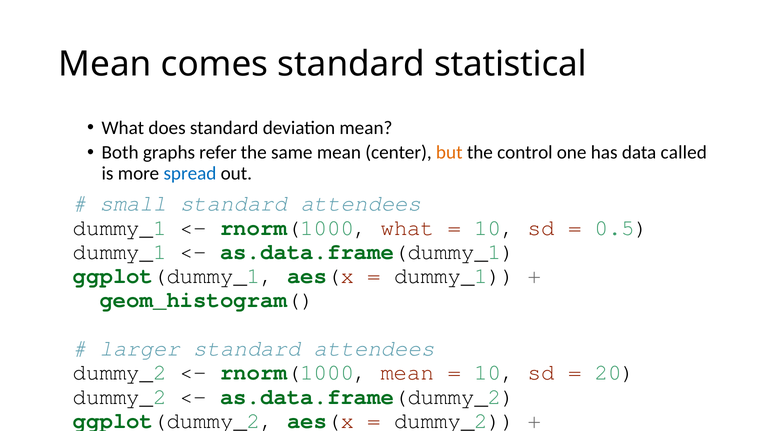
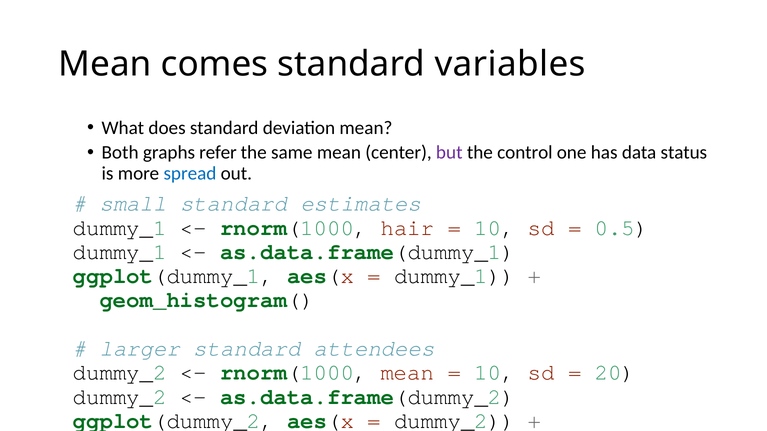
statistical: statistical -> variables
but colour: orange -> purple
called: called -> status
small standard attendees: attendees -> estimates
rnorm(1000 what: what -> hair
